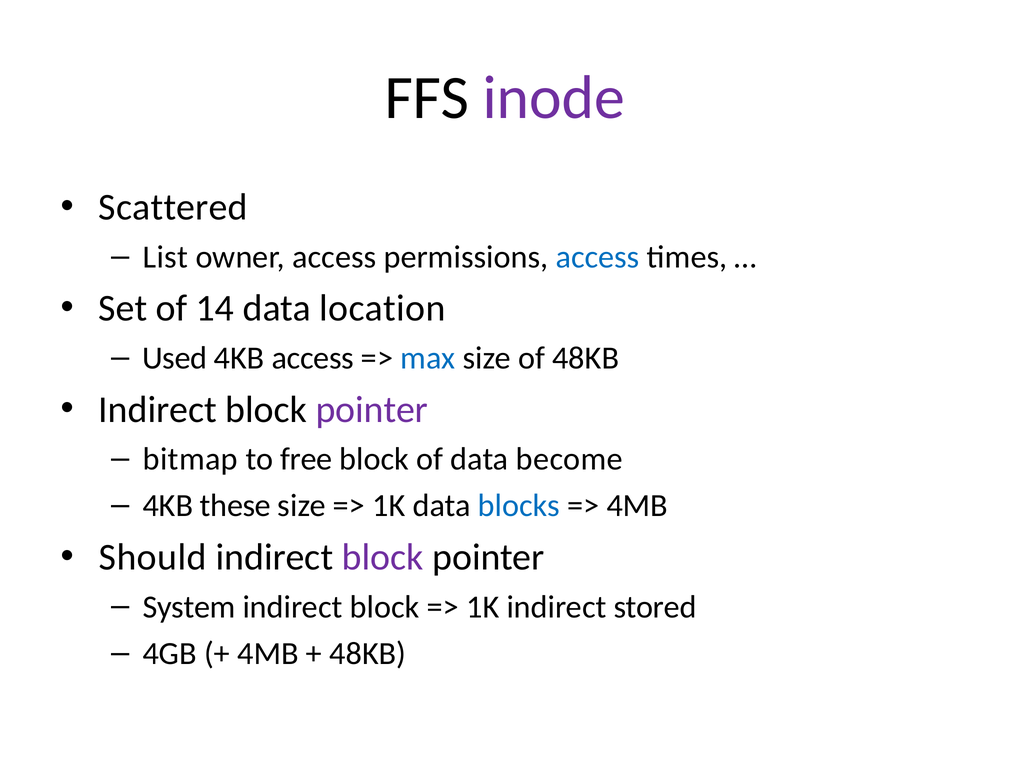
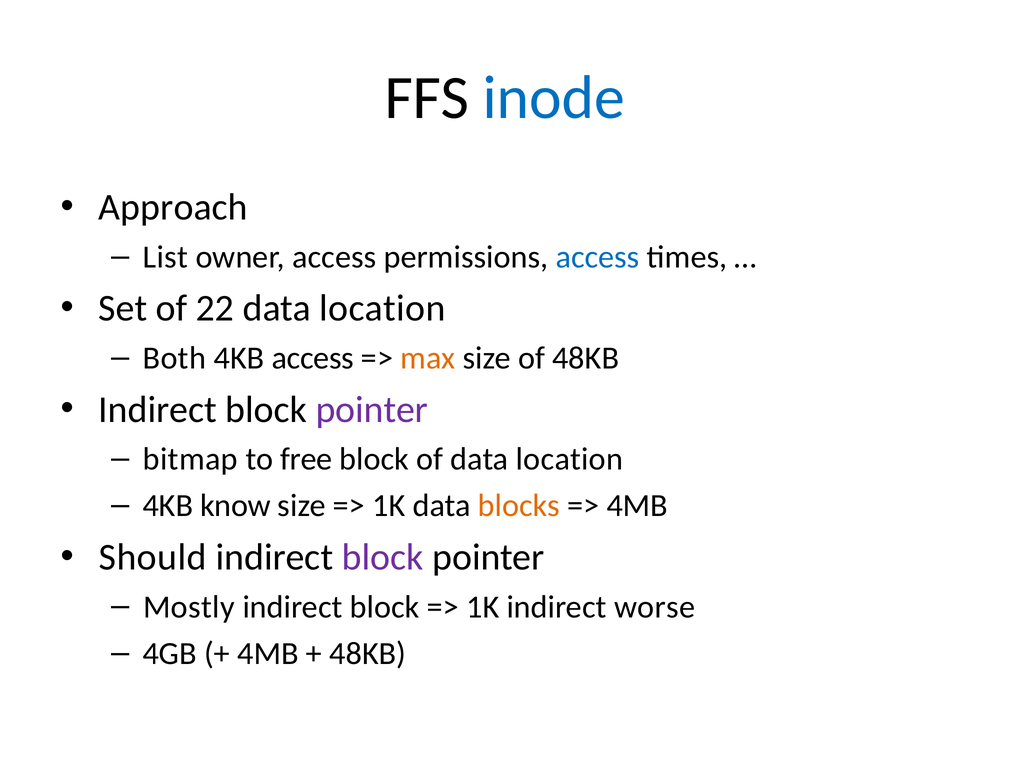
inode colour: purple -> blue
Scattered: Scattered -> Approach
14: 14 -> 22
Used: Used -> Both
max colour: blue -> orange
of data become: become -> location
these: these -> know
blocks colour: blue -> orange
System: System -> Mostly
stored: stored -> worse
